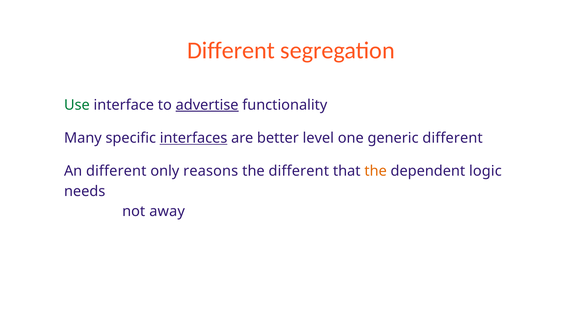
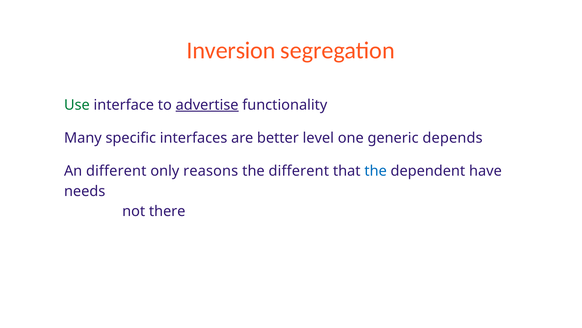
Different at (231, 50): Different -> Inversion
interfaces underline: present -> none
generic different: different -> depends
the at (376, 171) colour: orange -> blue
logic: logic -> have
away: away -> there
